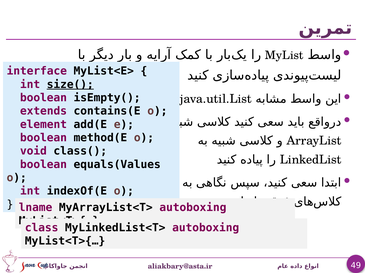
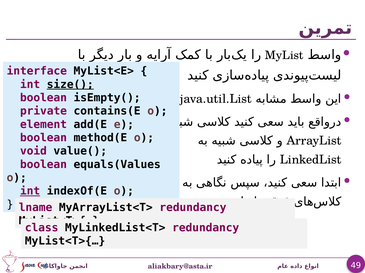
extends: extends -> private
class(: class( -> value(
int at (30, 192) underline: none -> present
MyArrayList<T> autoboxing: autoboxing -> redundancy
MyLinkedList<T> autoboxing: autoboxing -> redundancy
